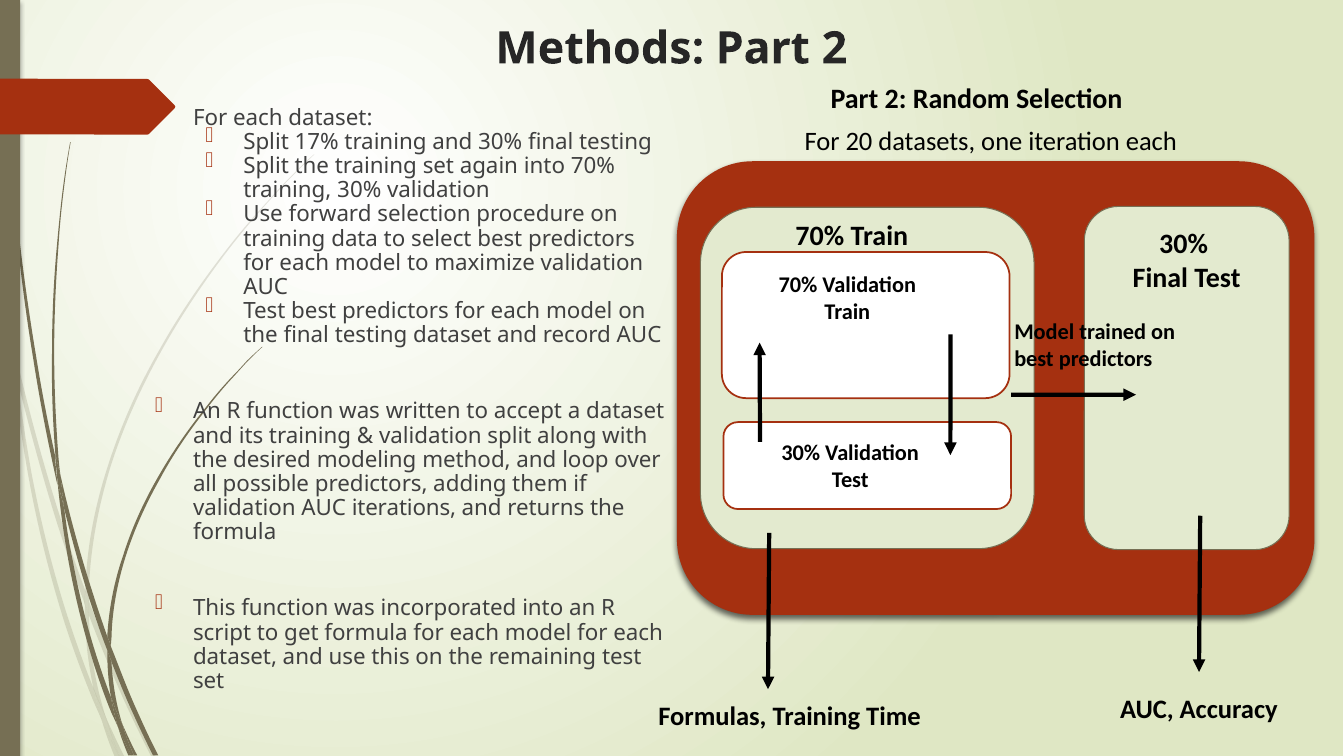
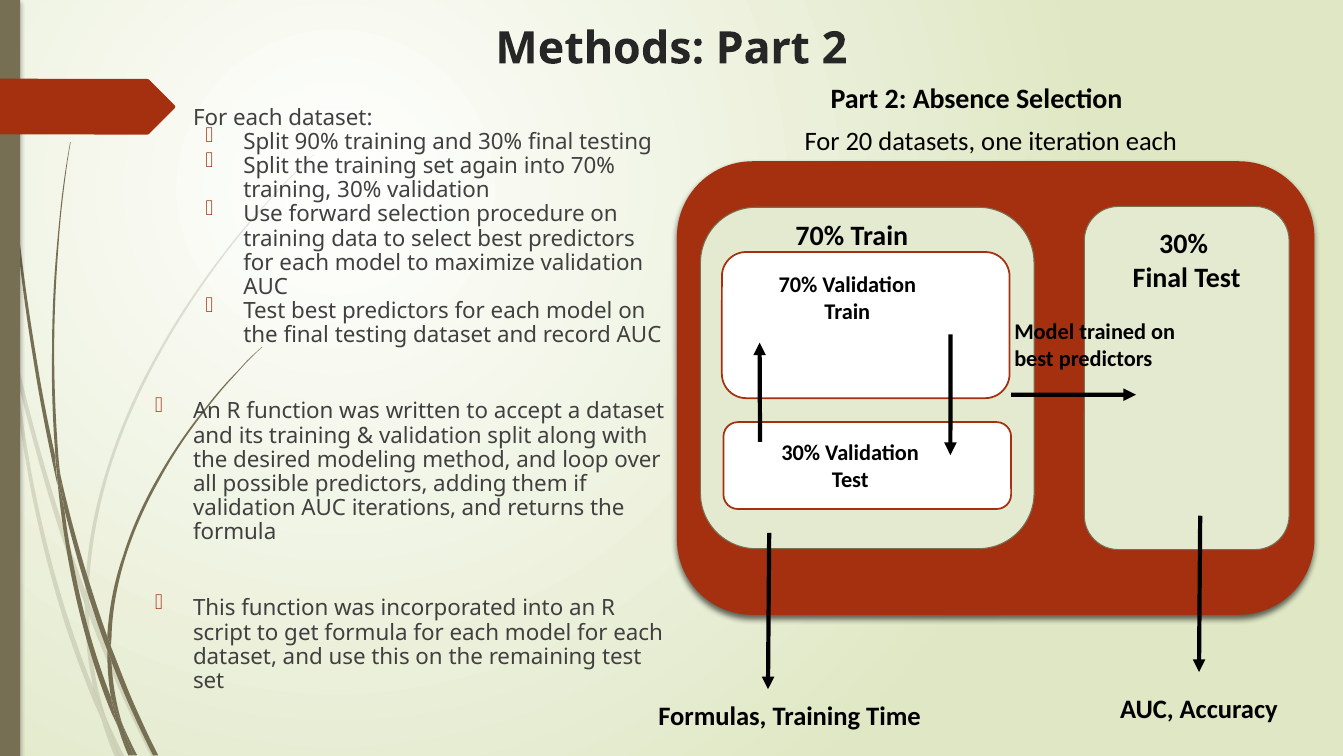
Random: Random -> Absence
17%: 17% -> 90%
